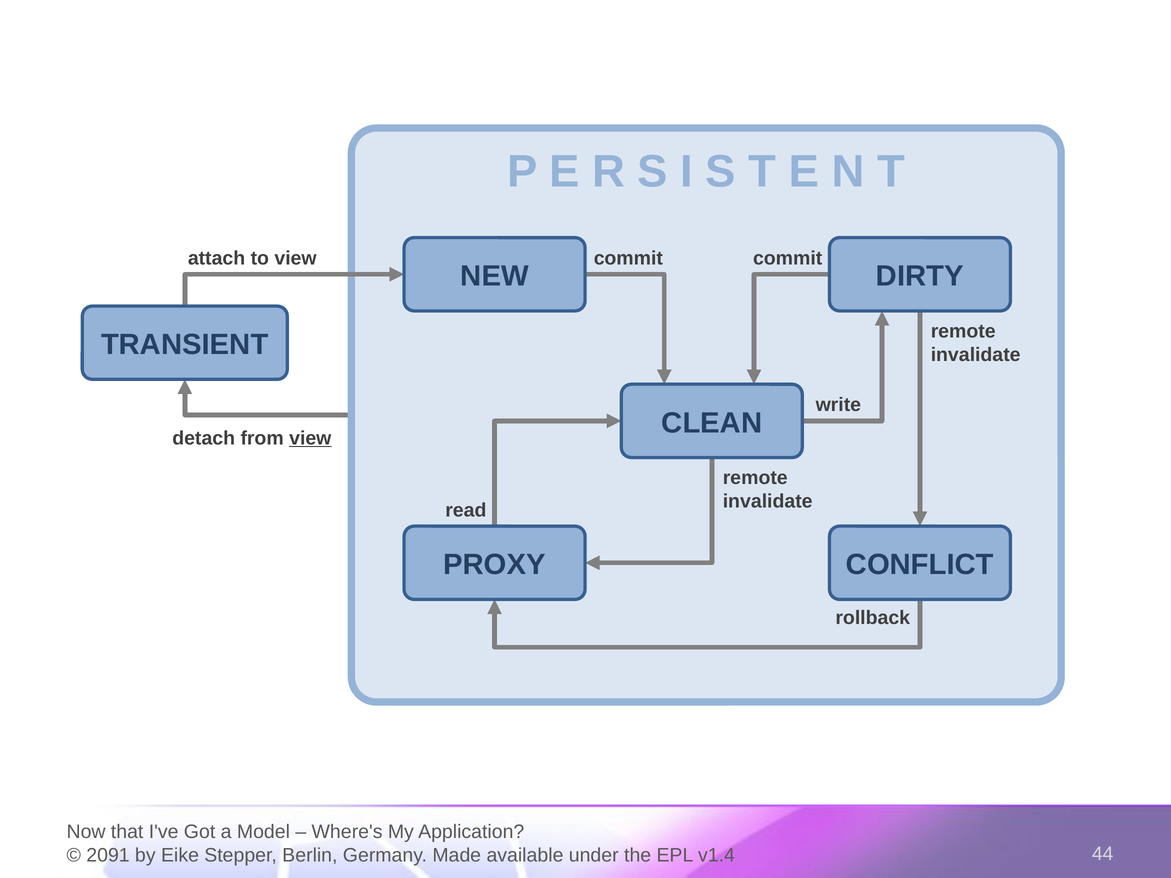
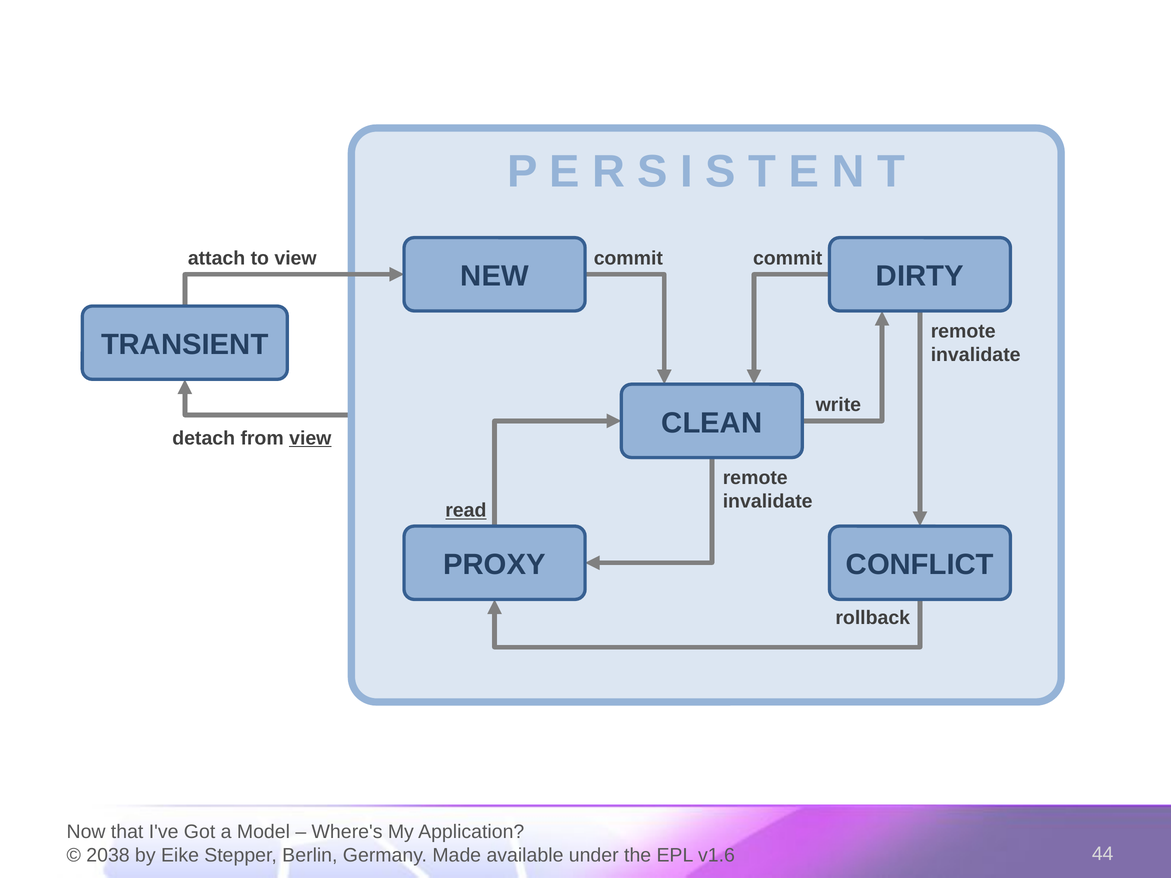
read underline: none -> present
2091: 2091 -> 2038
v1.4: v1.4 -> v1.6
